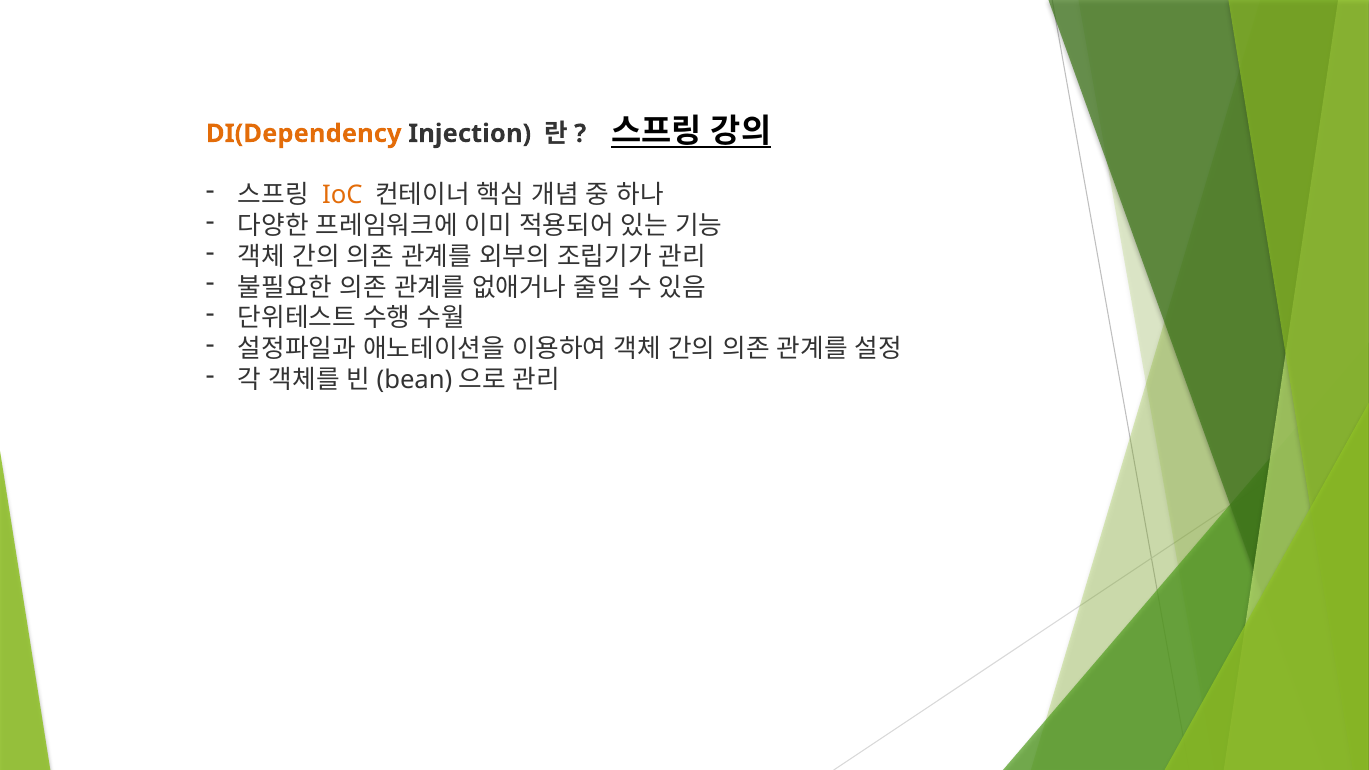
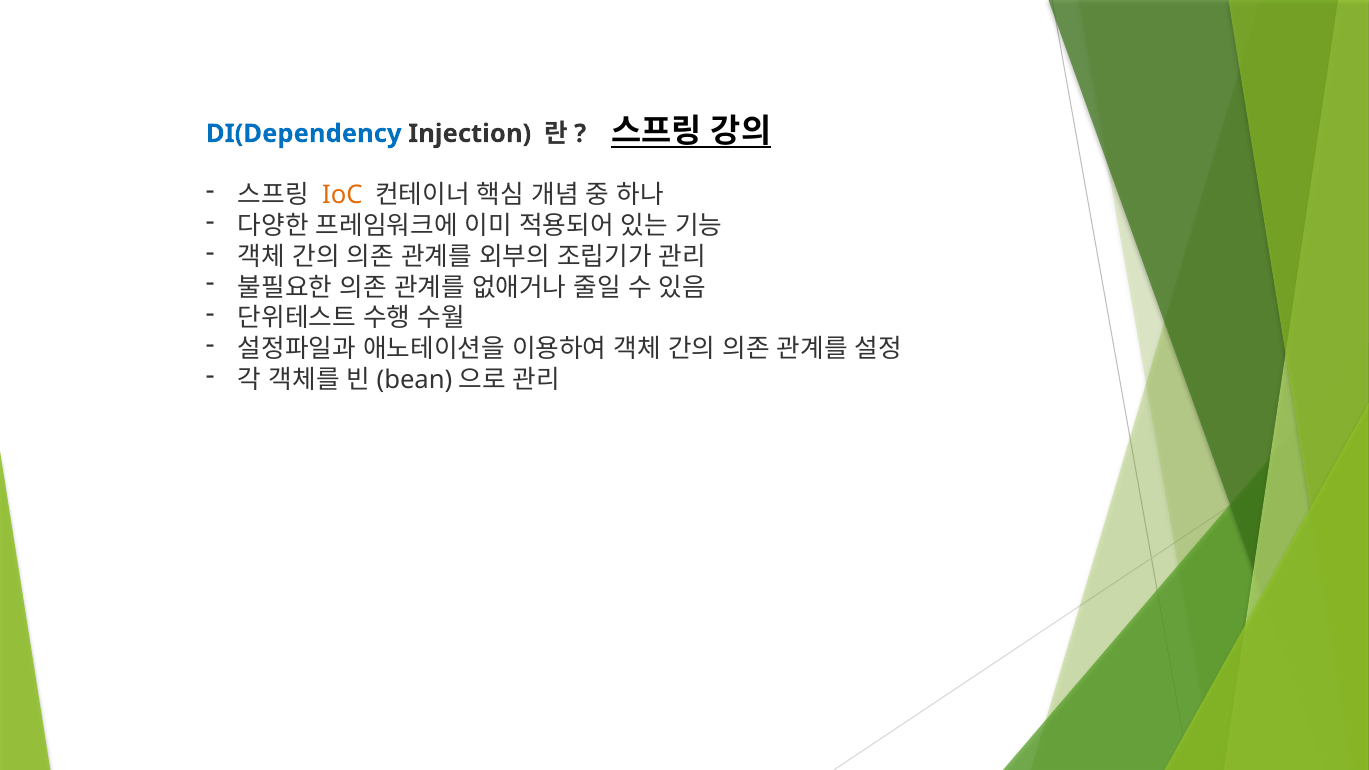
DI(Dependency colour: orange -> blue
